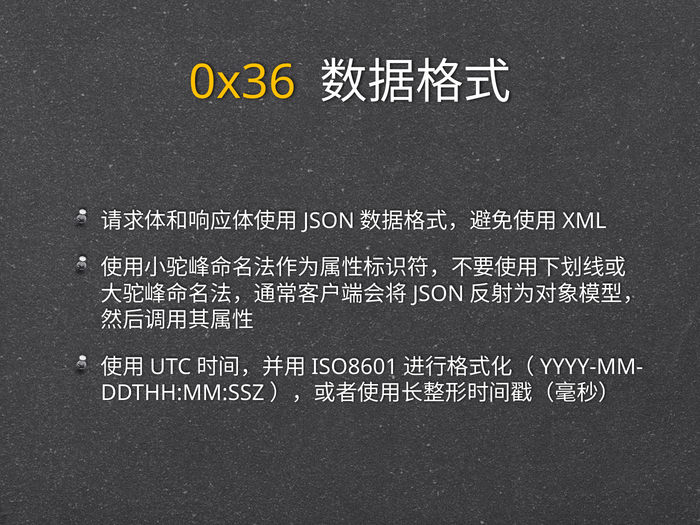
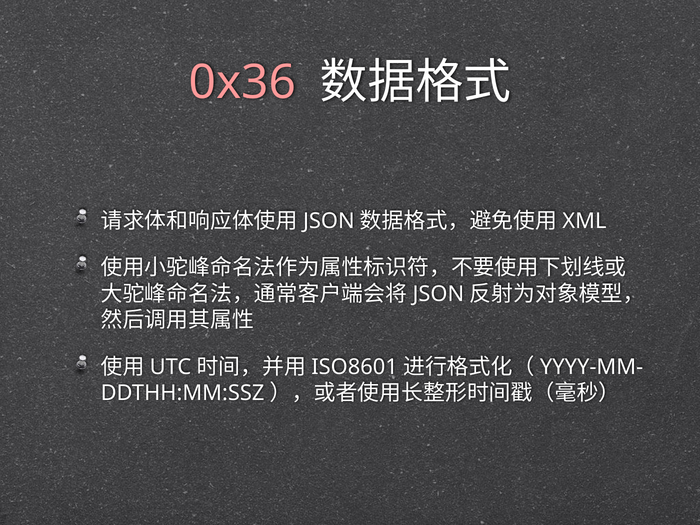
0x36 colour: yellow -> pink
